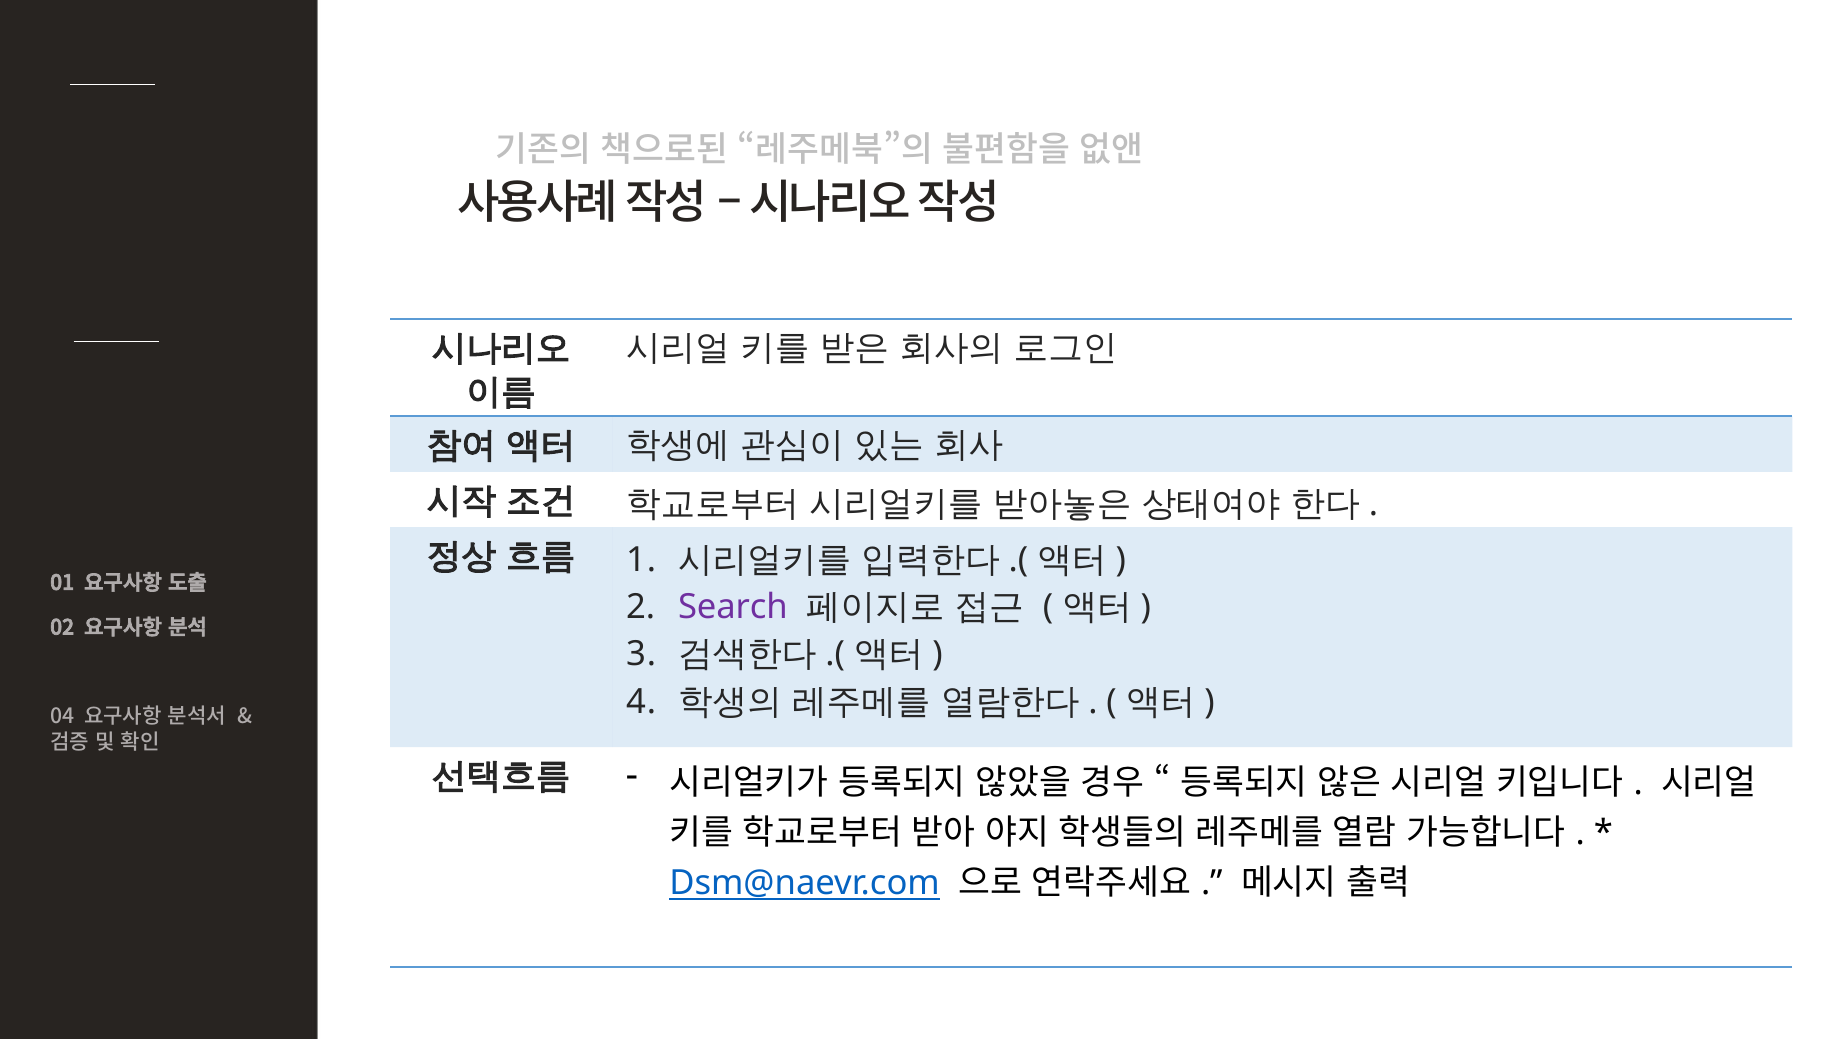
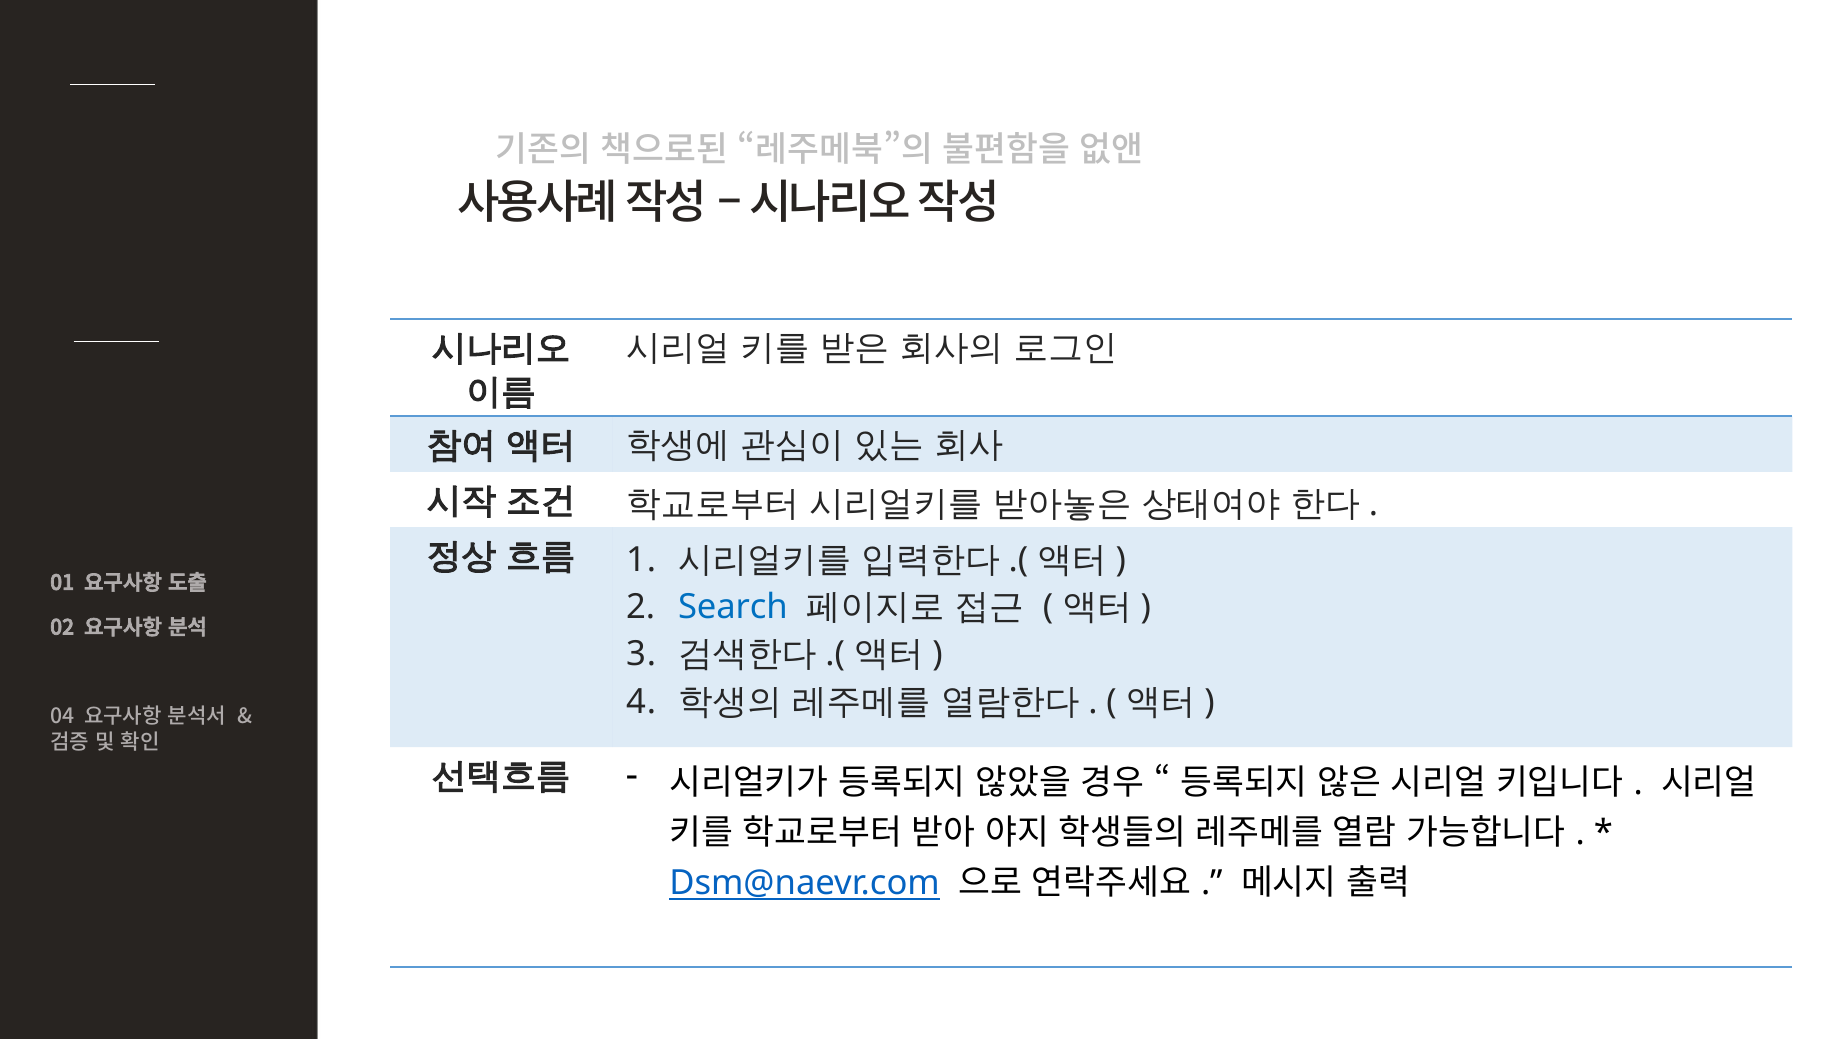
Search colour: purple -> blue
